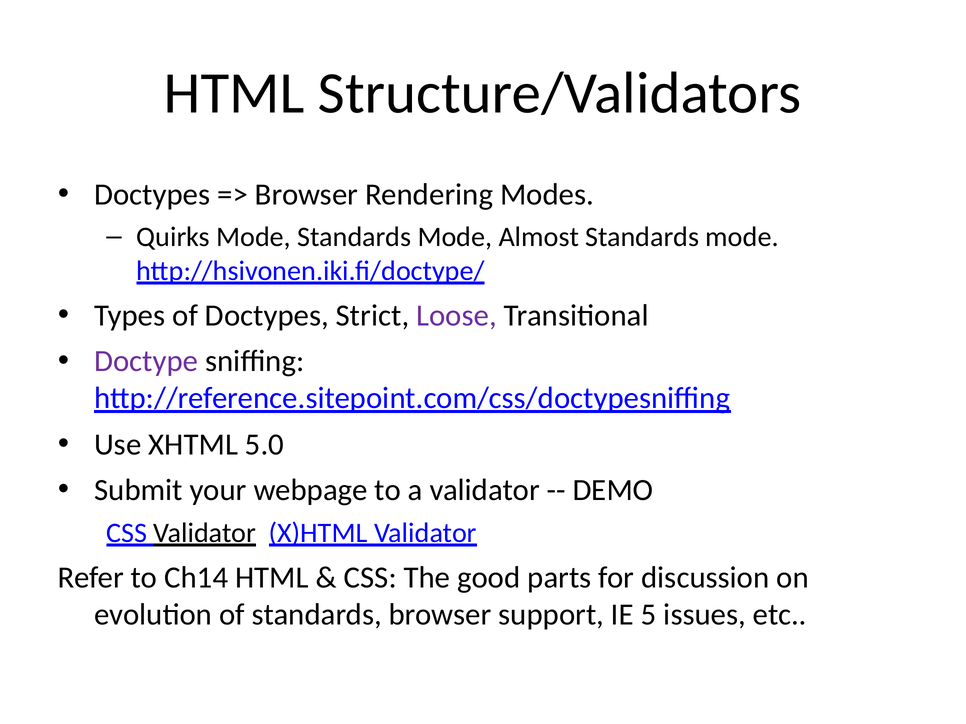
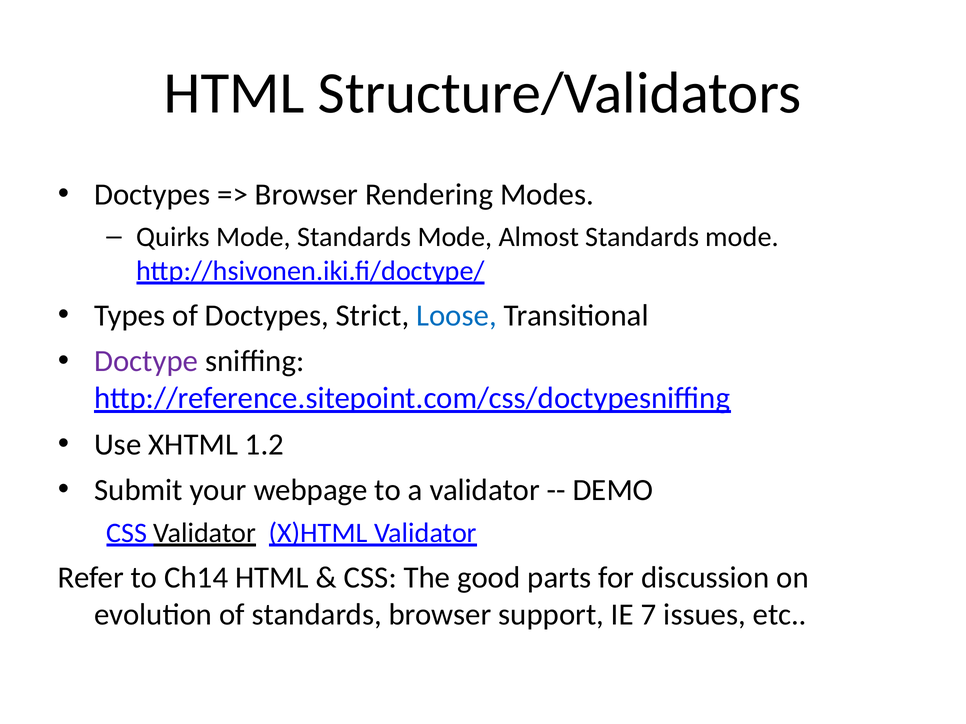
Loose colour: purple -> blue
5.0: 5.0 -> 1.2
5: 5 -> 7
